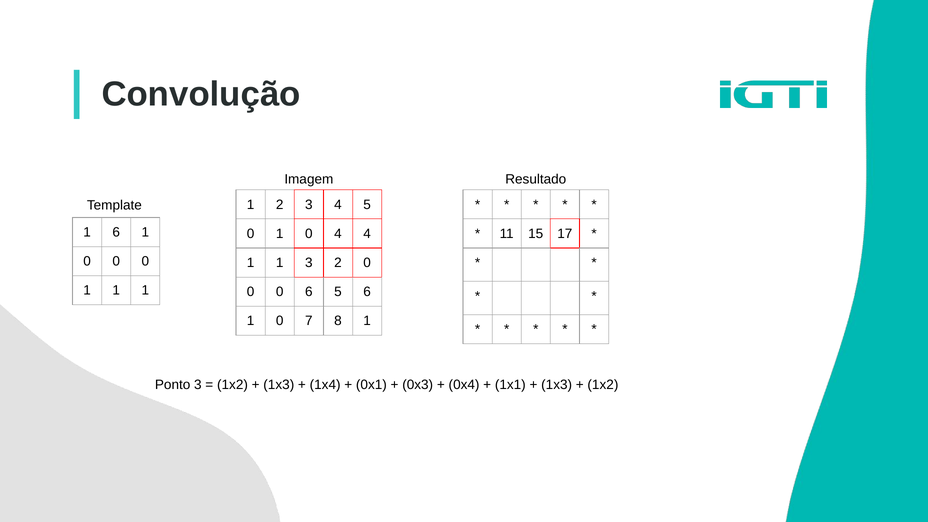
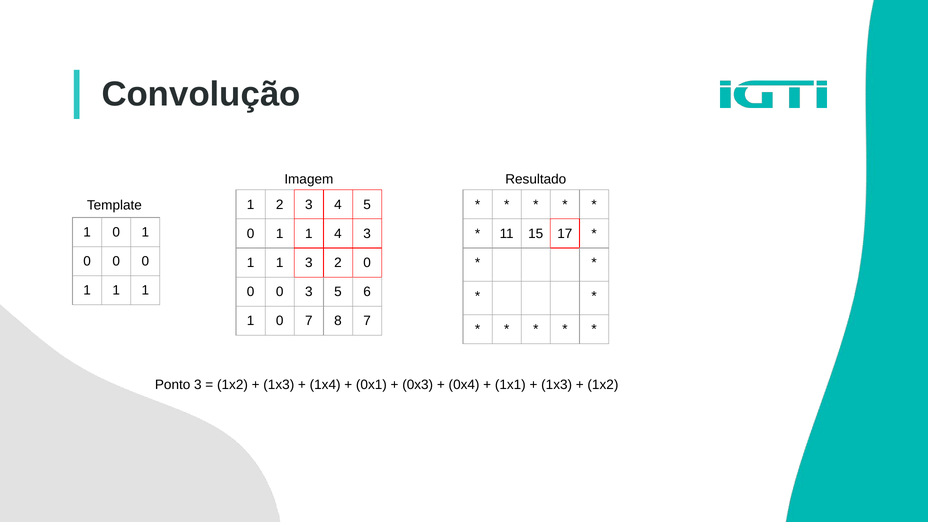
6 at (116, 232): 6 -> 0
0 at (309, 234): 0 -> 1
4 4: 4 -> 3
0 6: 6 -> 3
8 1: 1 -> 7
